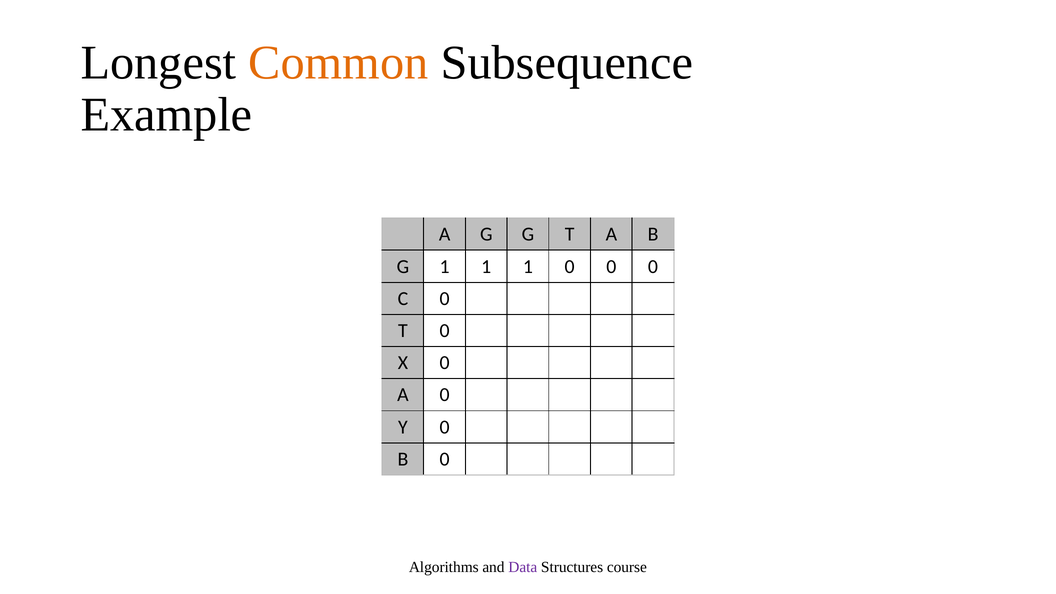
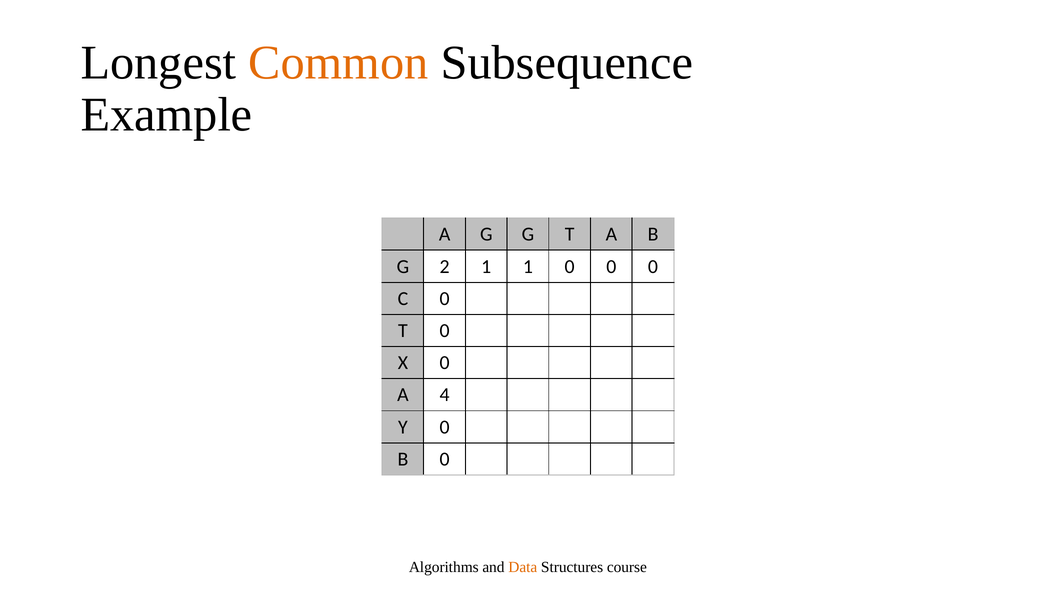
G 1: 1 -> 2
A 0: 0 -> 4
Data colour: purple -> orange
